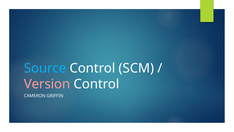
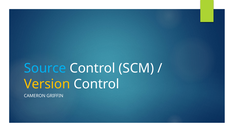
Version colour: pink -> yellow
